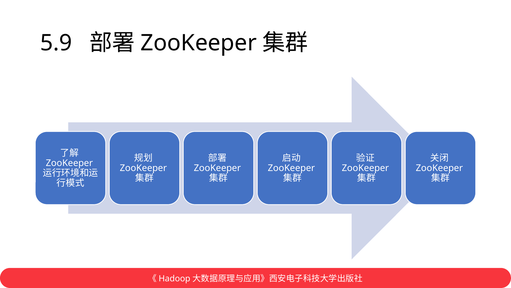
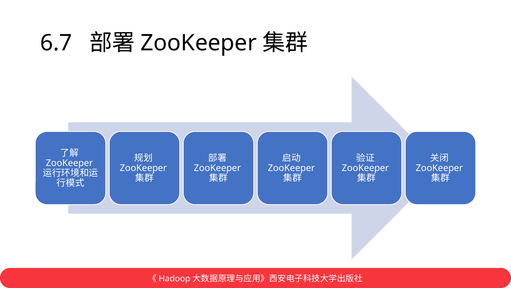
5.9: 5.9 -> 6.7
